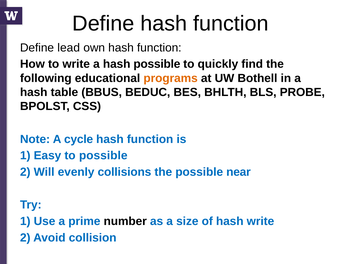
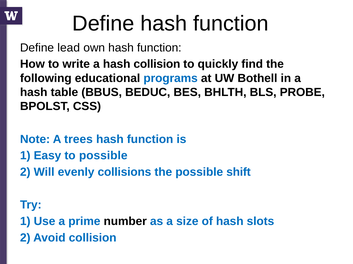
hash possible: possible -> collision
programs colour: orange -> blue
cycle: cycle -> trees
near: near -> shift
hash write: write -> slots
